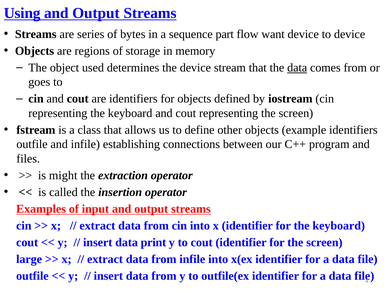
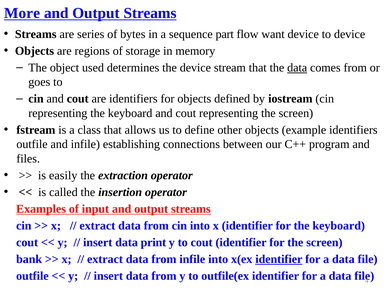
Using: Using -> More
might: might -> easily
large: large -> bank
identifier at (279, 259) underline: none -> present
